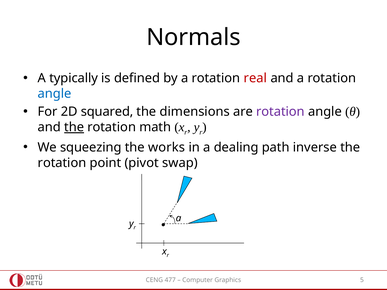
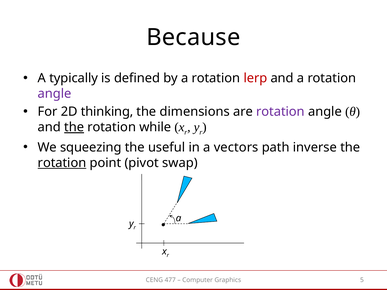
Normals: Normals -> Because
real: real -> lerp
angle at (55, 94) colour: blue -> purple
squared: squared -> thinking
math: math -> while
works: works -> useful
dealing: dealing -> vectors
rotation at (62, 163) underline: none -> present
